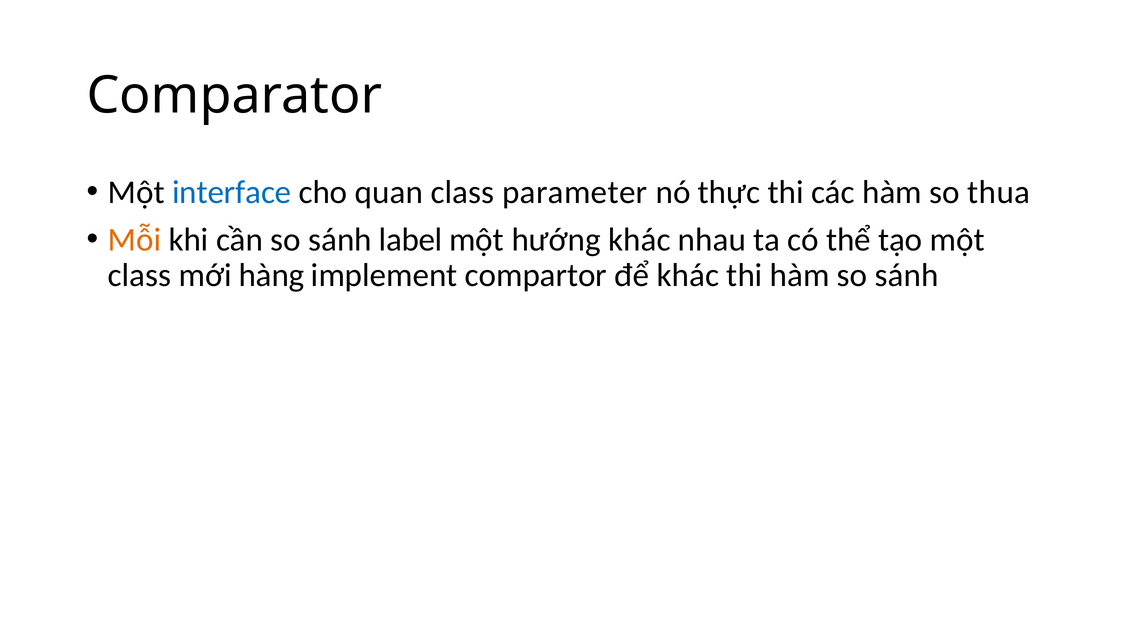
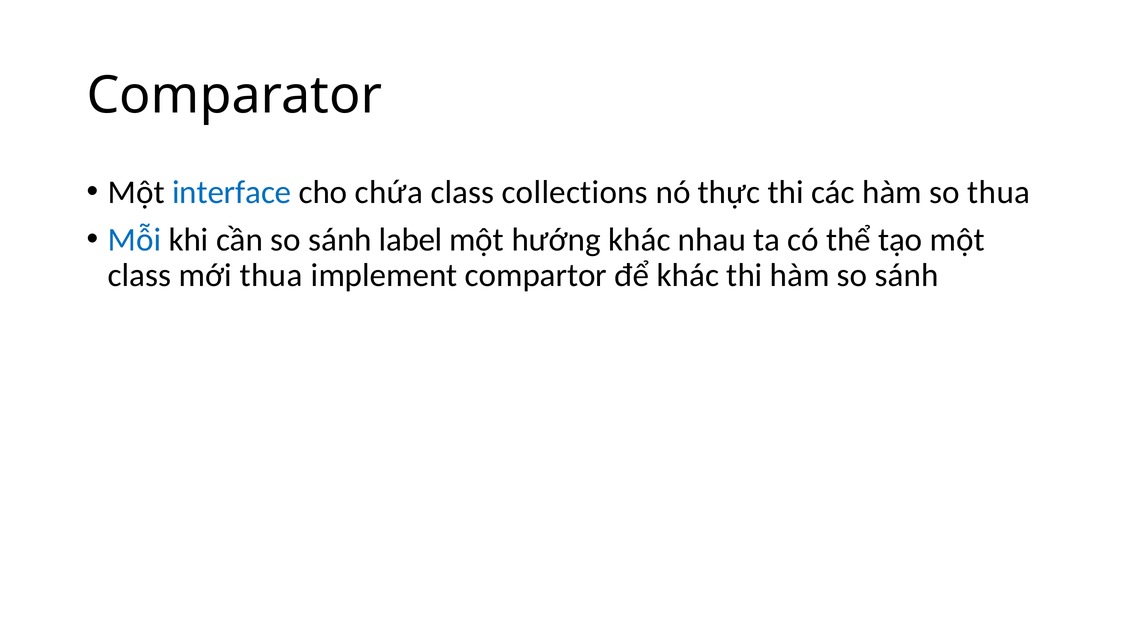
quan: quan -> chứa
parameter: parameter -> collections
Mỗi colour: orange -> blue
mới hàng: hàng -> thua
